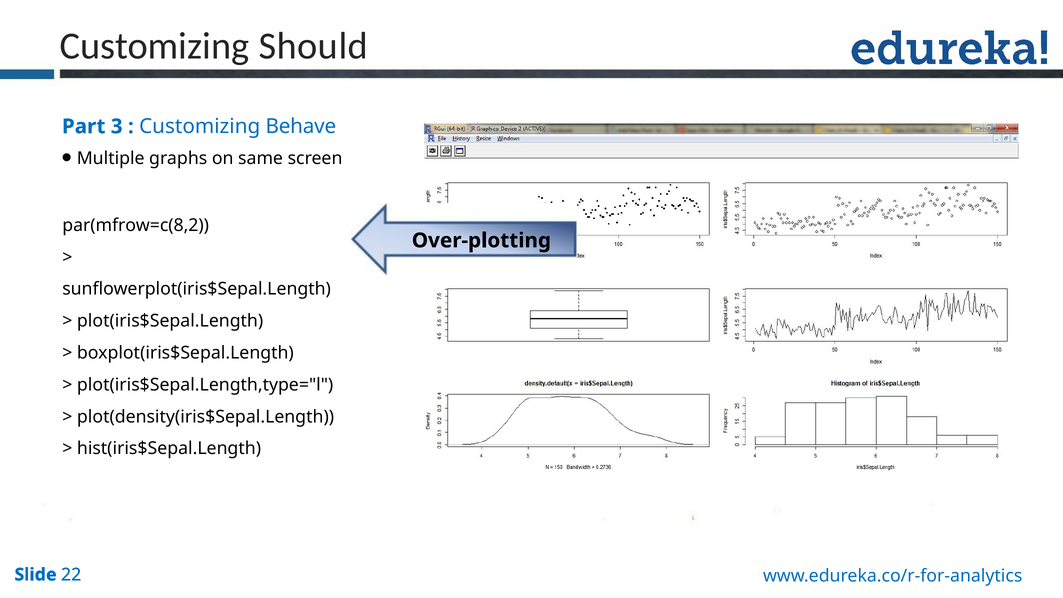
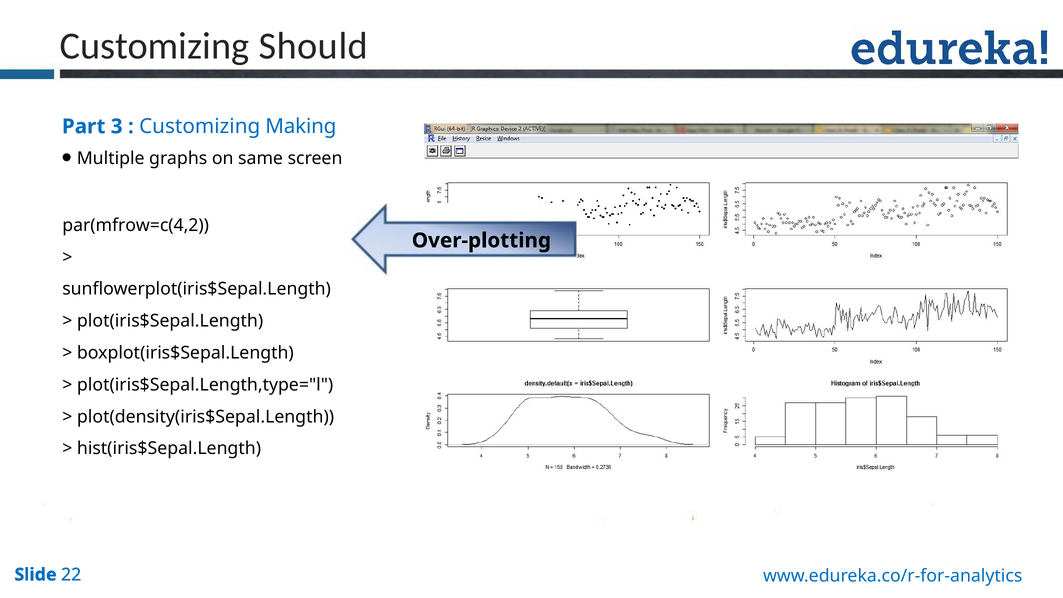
Behave: Behave -> Making
par(mfrow=c(8,2: par(mfrow=c(8,2 -> par(mfrow=c(4,2
